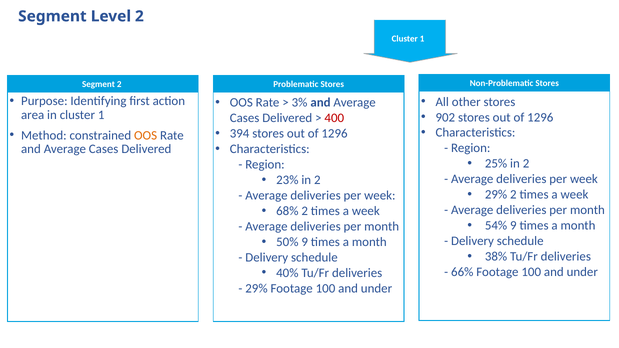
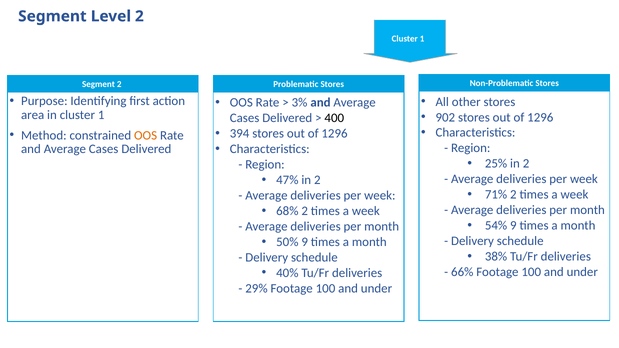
400 colour: red -> black
23%: 23% -> 47%
29% at (496, 195): 29% -> 71%
